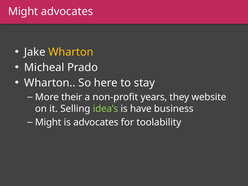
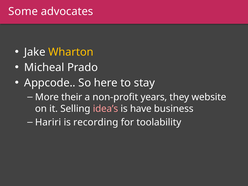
Might at (23, 11): Might -> Some
Wharton at (50, 83): Wharton -> Appcode
idea’s colour: light green -> pink
Might at (48, 122): Might -> Hariri
is advocates: advocates -> recording
